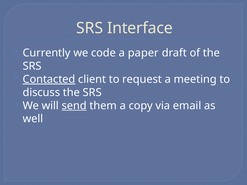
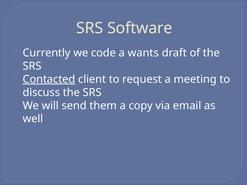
Interface: Interface -> Software
paper: paper -> wants
send underline: present -> none
